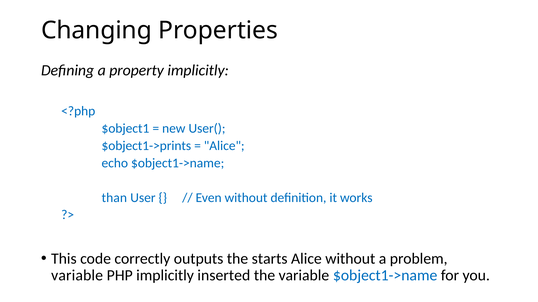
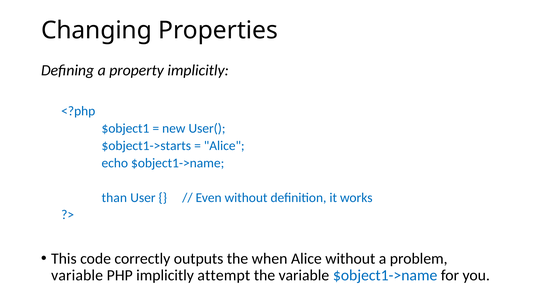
$object1->prints: $object1->prints -> $object1->starts
starts: starts -> when
inserted: inserted -> attempt
